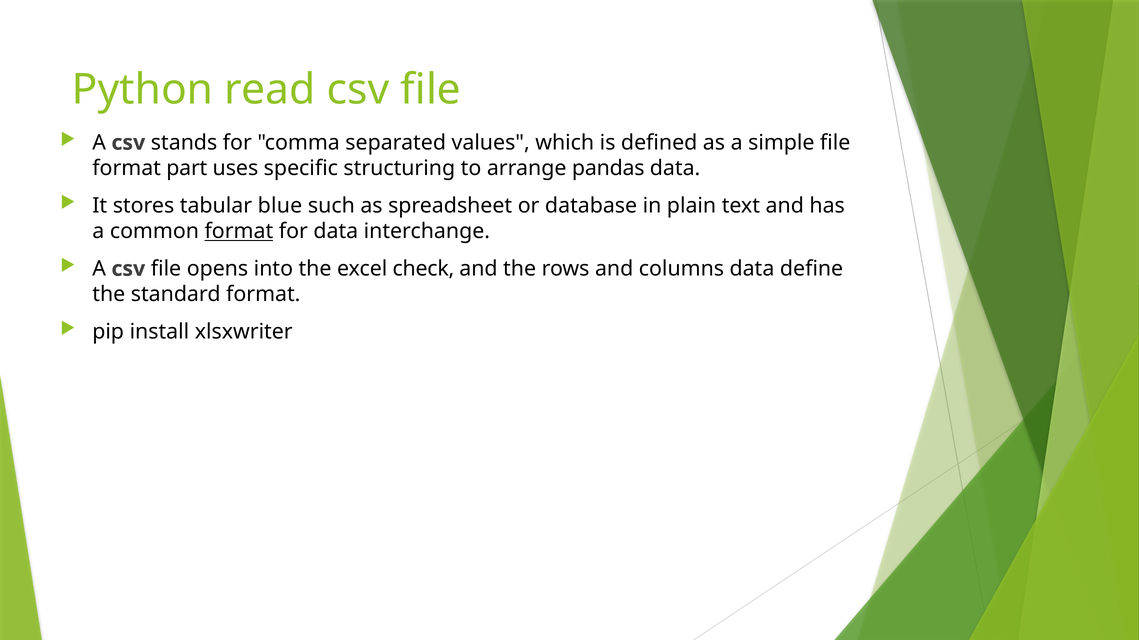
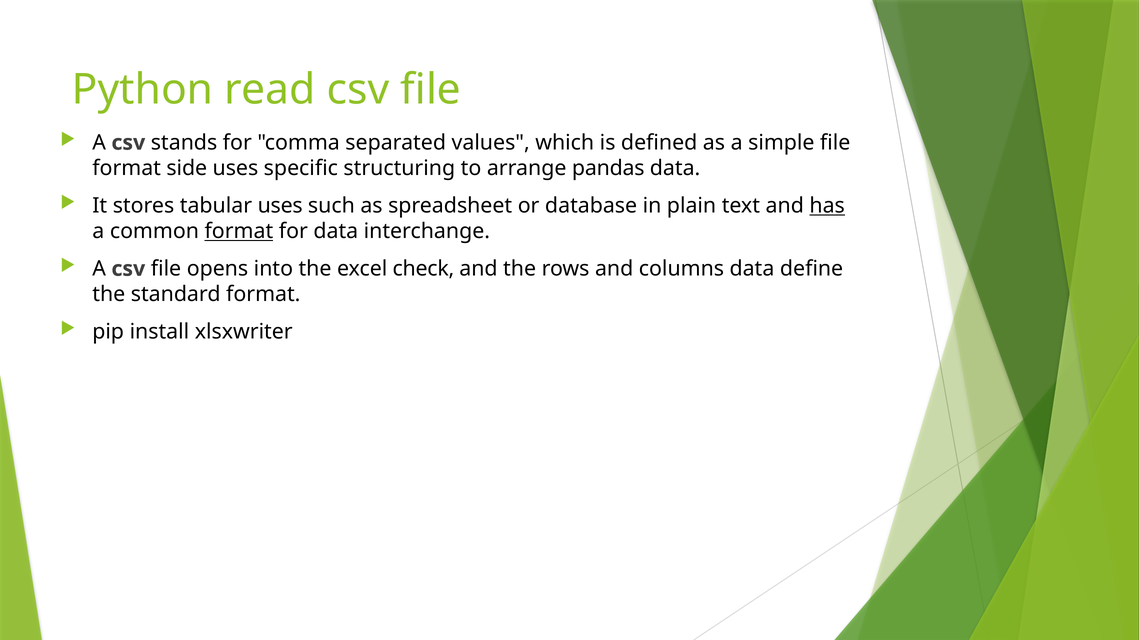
part: part -> side
tabular blue: blue -> uses
has underline: none -> present
